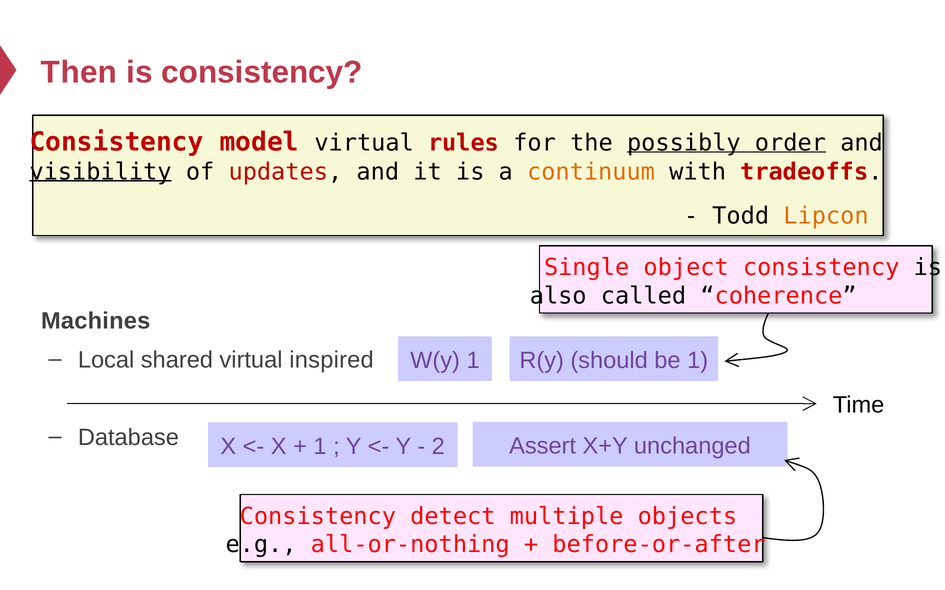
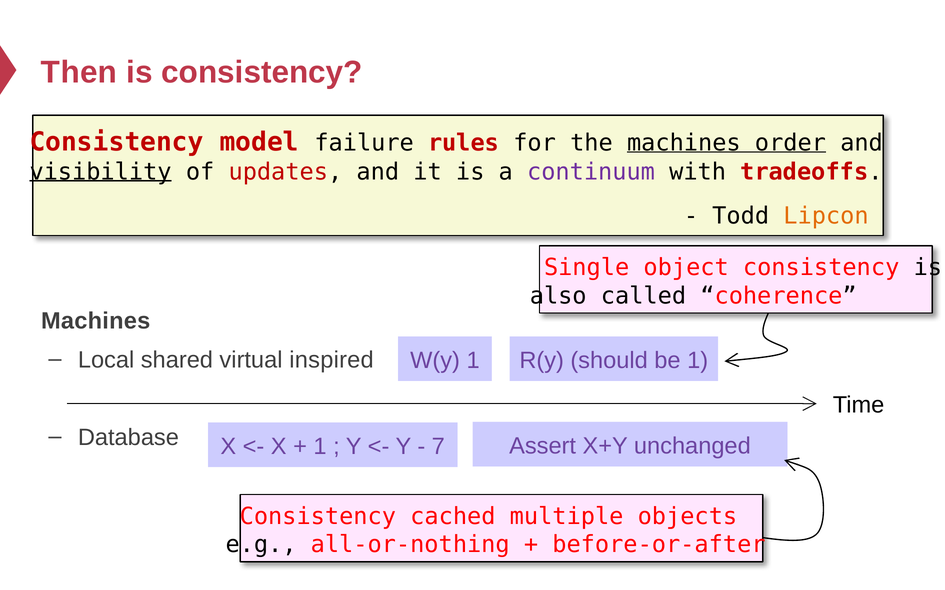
model virtual: virtual -> failure
the possibly: possibly -> machines
continuum colour: orange -> purple
2: 2 -> 7
detect: detect -> cached
